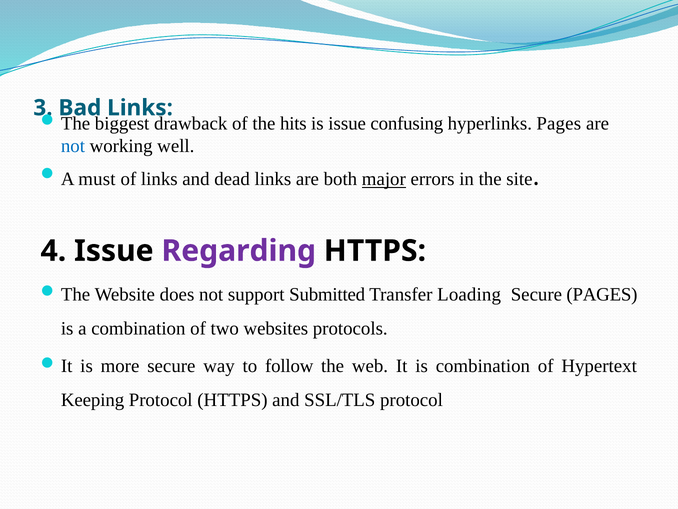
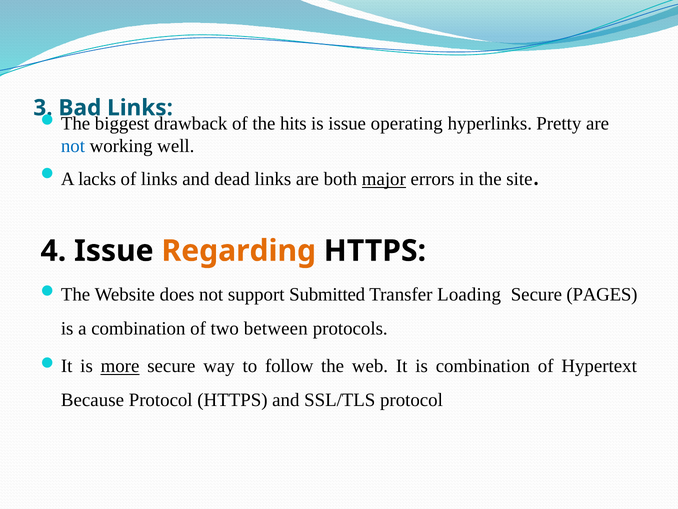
confusing: confusing -> operating
hyperlinks Pages: Pages -> Pretty
must: must -> lacks
Regarding colour: purple -> orange
websites: websites -> between
more underline: none -> present
Keeping: Keeping -> Because
